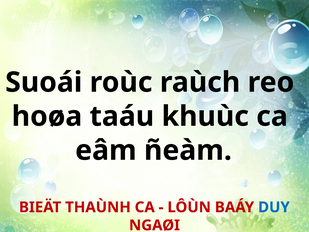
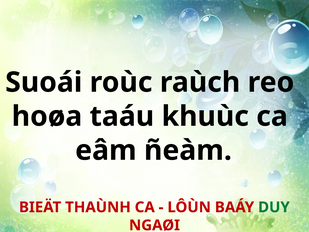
DUY colour: blue -> green
